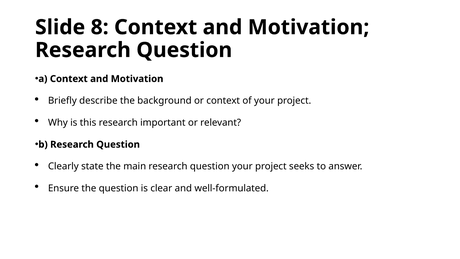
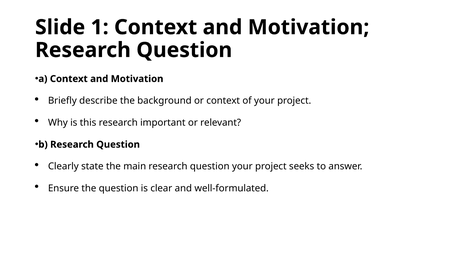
8: 8 -> 1
